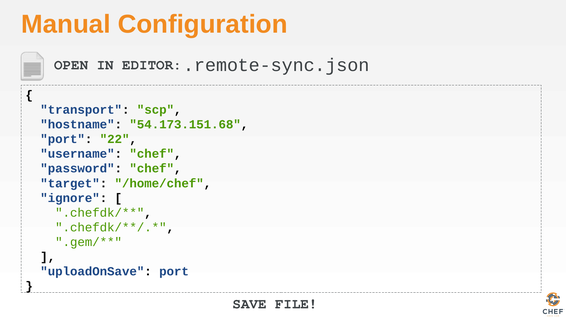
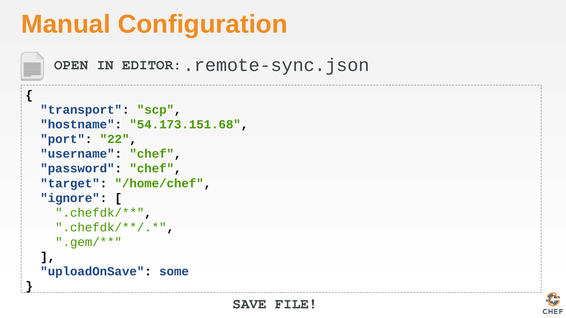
uploadOnSave port: port -> some
